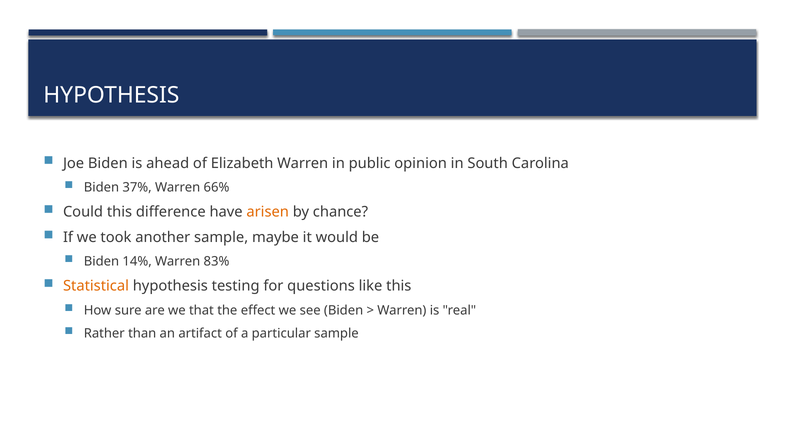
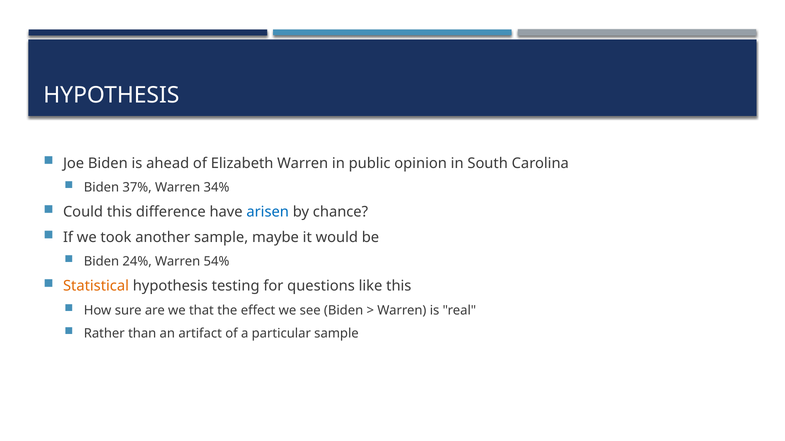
66%: 66% -> 34%
arisen colour: orange -> blue
14%: 14% -> 24%
83%: 83% -> 54%
